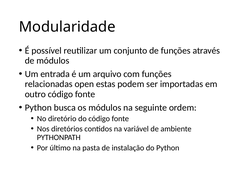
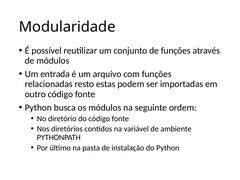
open: open -> resto
